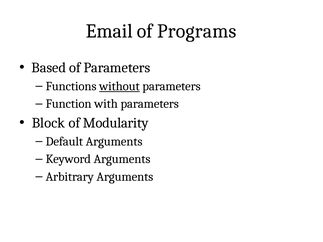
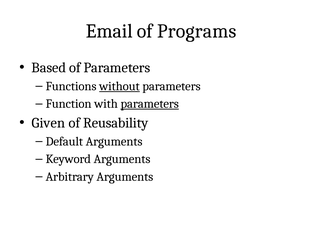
parameters at (150, 104) underline: none -> present
Block: Block -> Given
Modularity: Modularity -> Reusability
